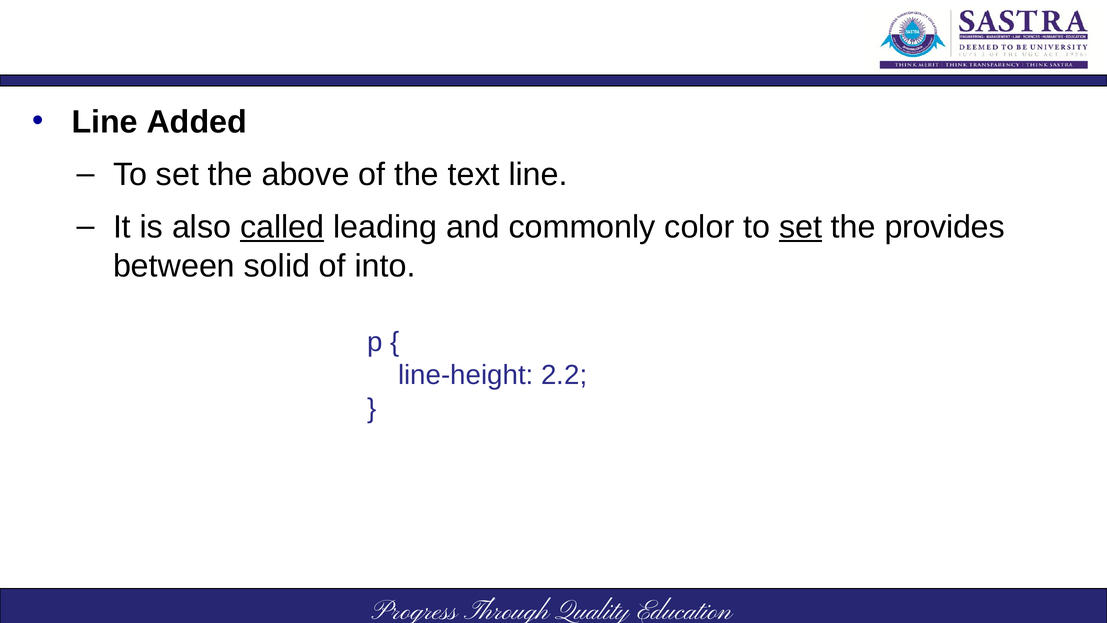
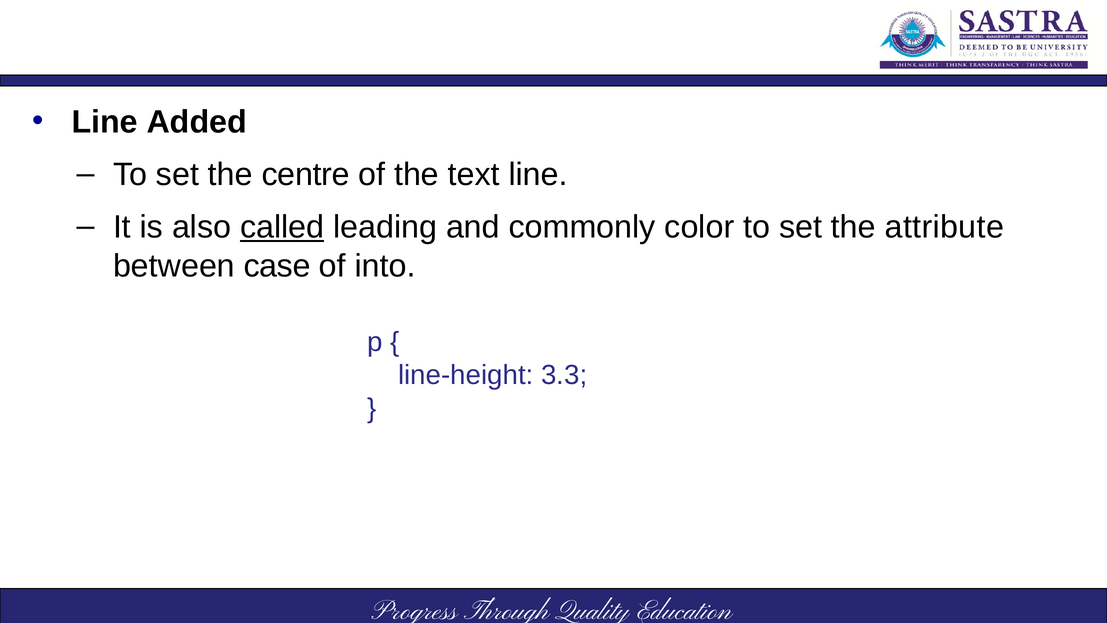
above: above -> centre
set at (801, 227) underline: present -> none
provides: provides -> attribute
solid: solid -> case
2.2: 2.2 -> 3.3
